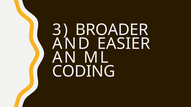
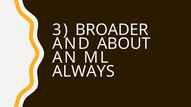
EASIER: EASIER -> ABOUT
CODING: CODING -> ALWAYS
